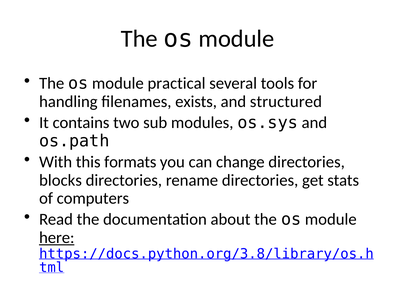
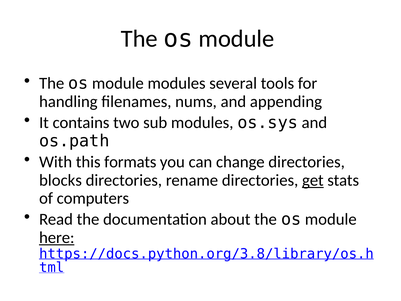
module practical: practical -> modules
exists: exists -> nums
structured: structured -> appending
get underline: none -> present
